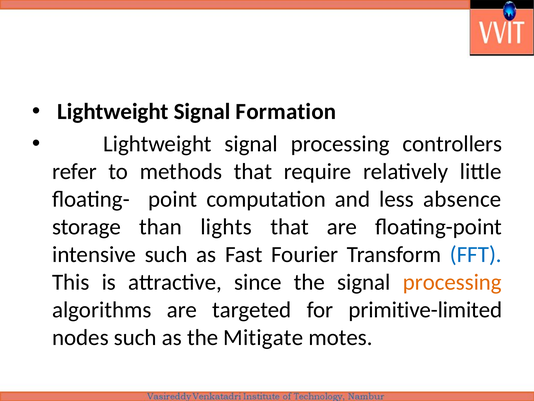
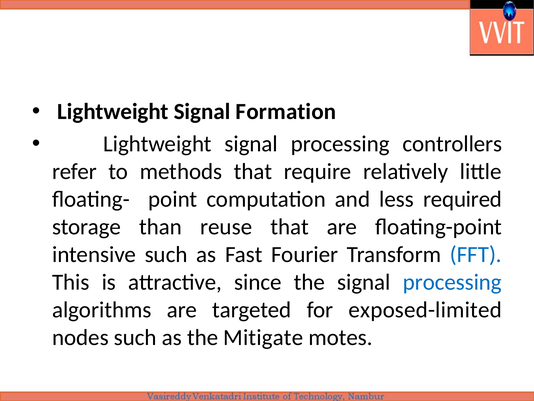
absence: absence -> required
lights: lights -> reuse
processing at (452, 282) colour: orange -> blue
primitive-limited: primitive-limited -> exposed-limited
